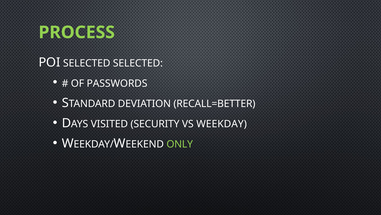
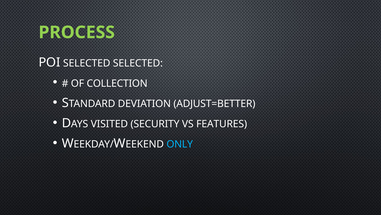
PASSWORDS: PASSWORDS -> COLLECTION
RECALL=BETTER: RECALL=BETTER -> ADJUST=BETTER
WEEKDAY: WEEKDAY -> FEATURES
ONLY colour: light green -> light blue
